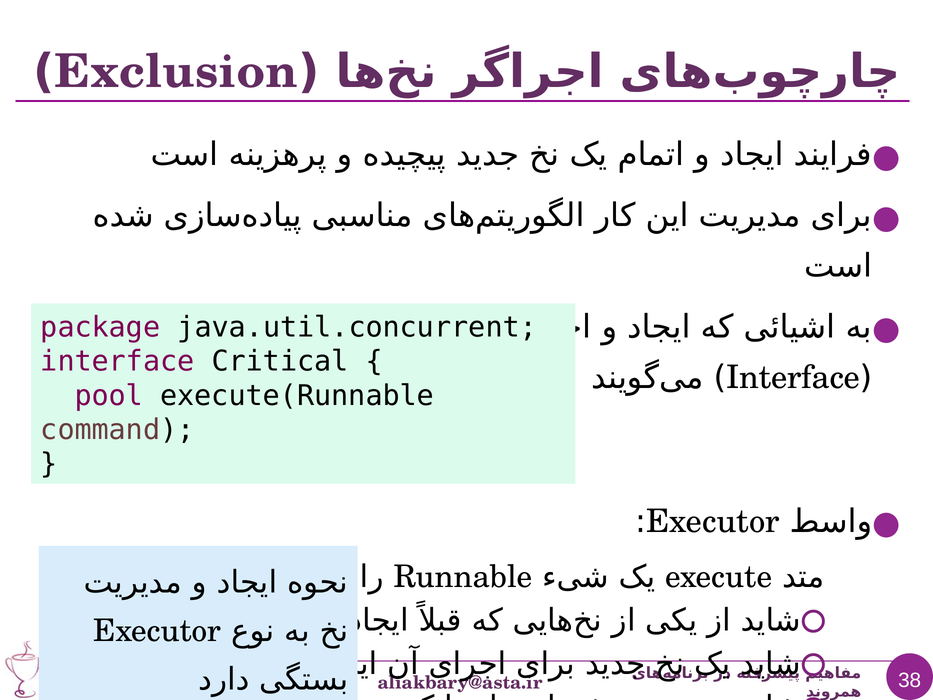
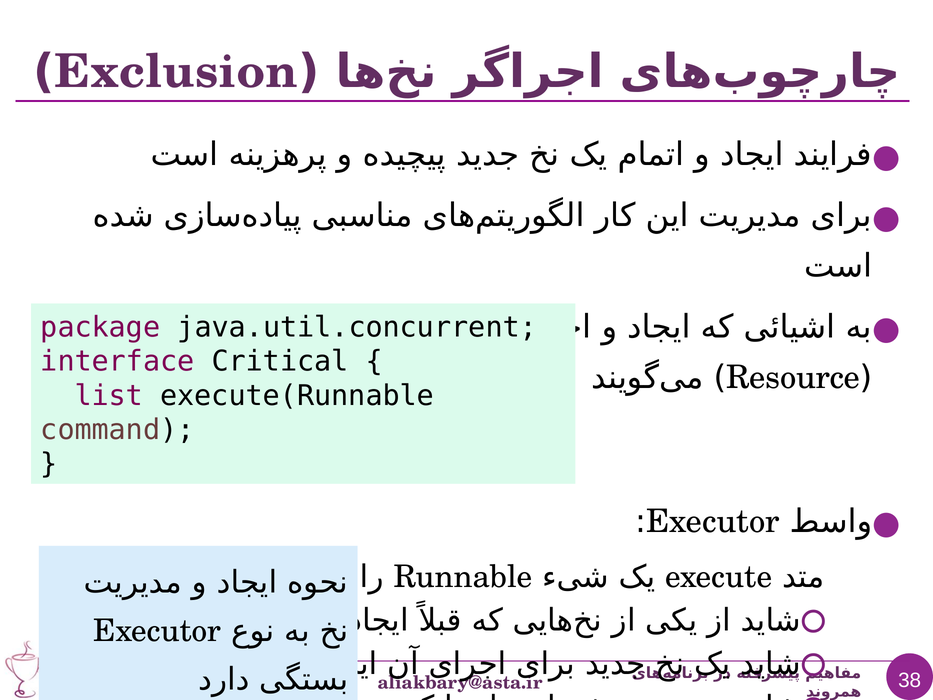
Interface at (793, 377): Interface -> Resource
pool: pool -> list
